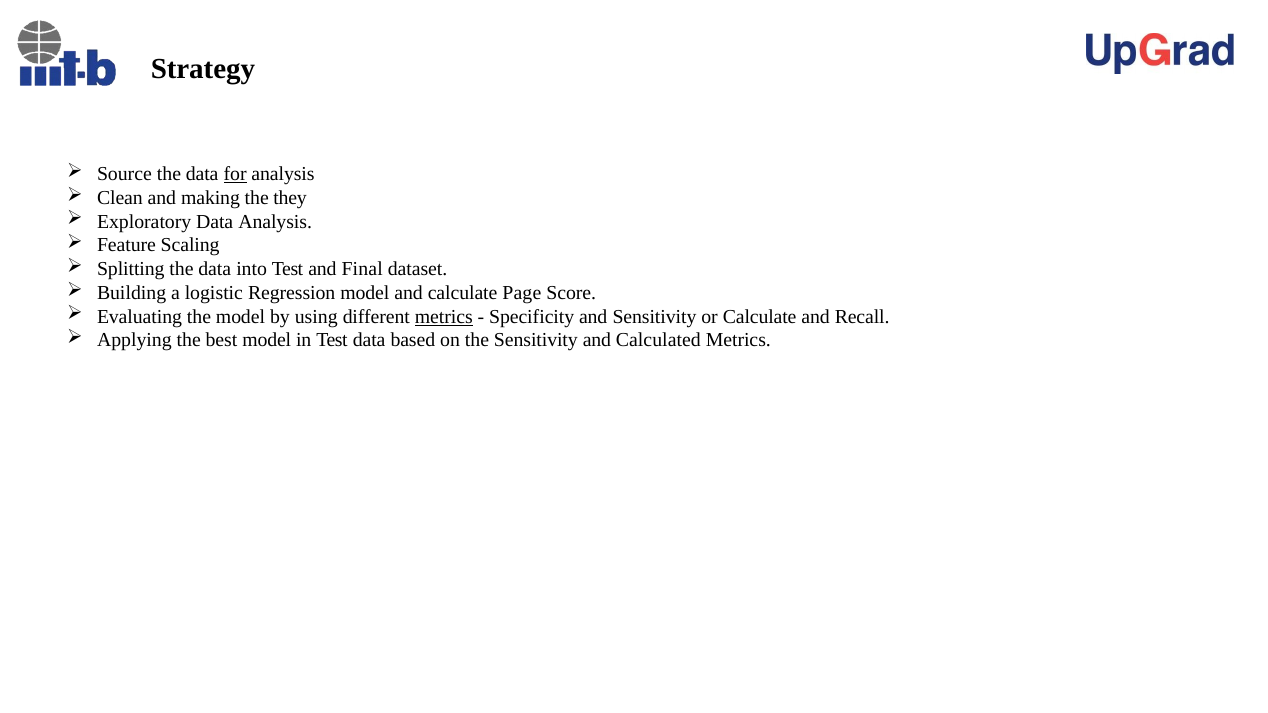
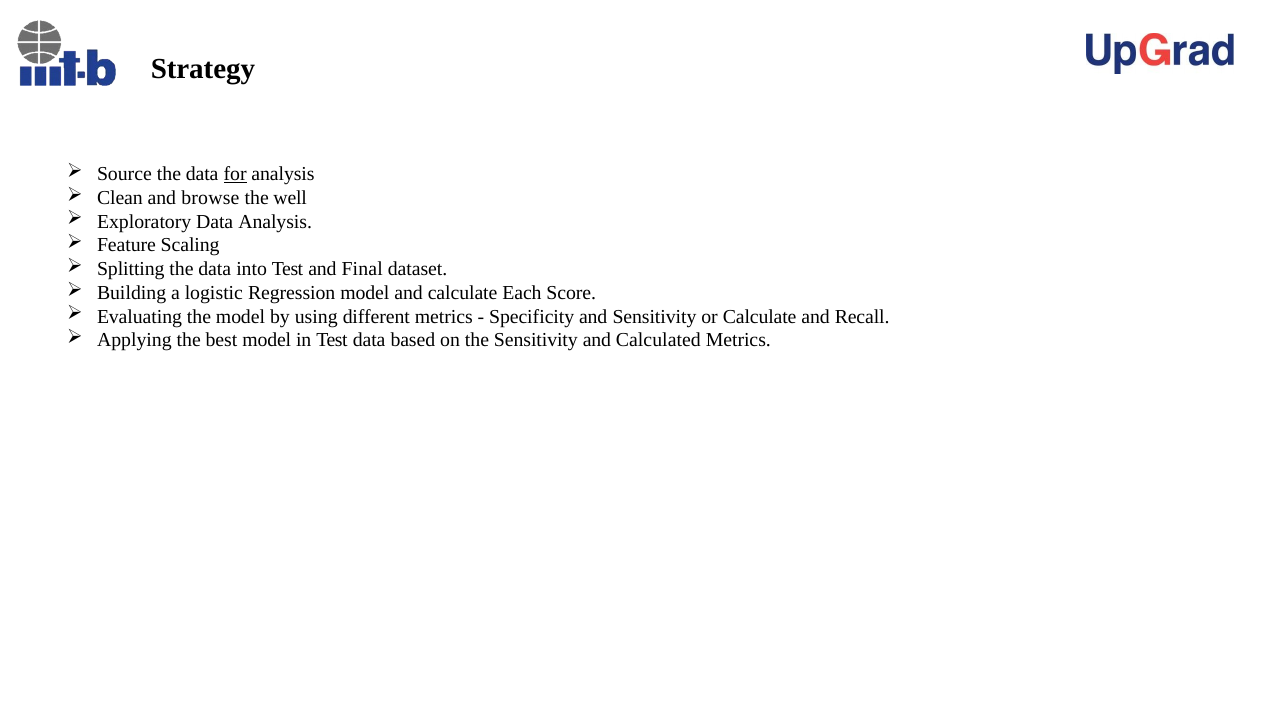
making: making -> browse
they: they -> well
Page: Page -> Each
metrics at (444, 317) underline: present -> none
